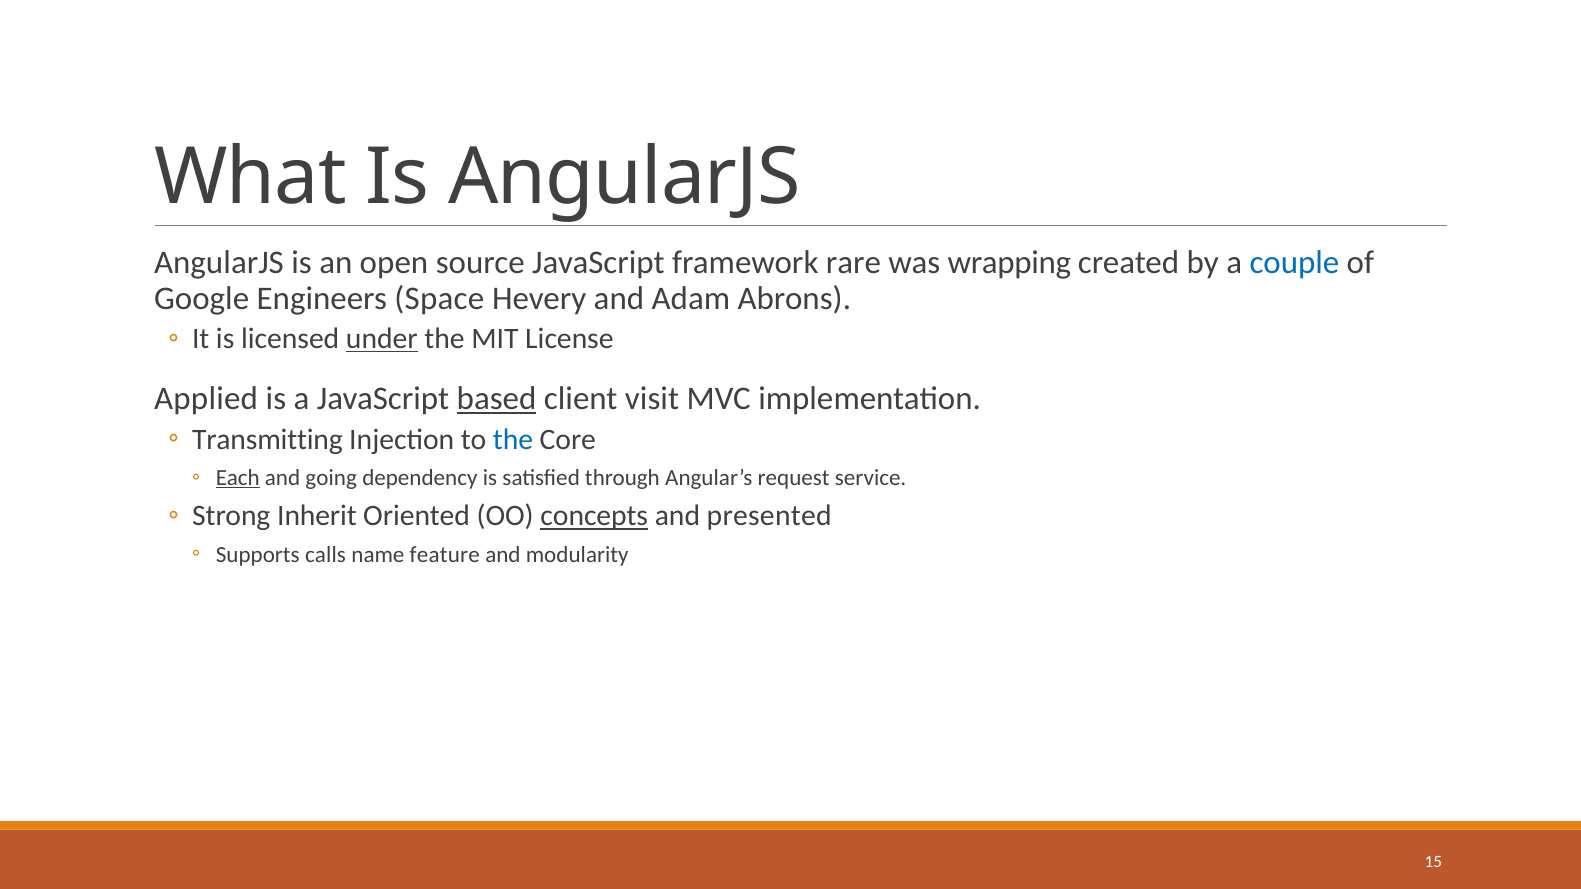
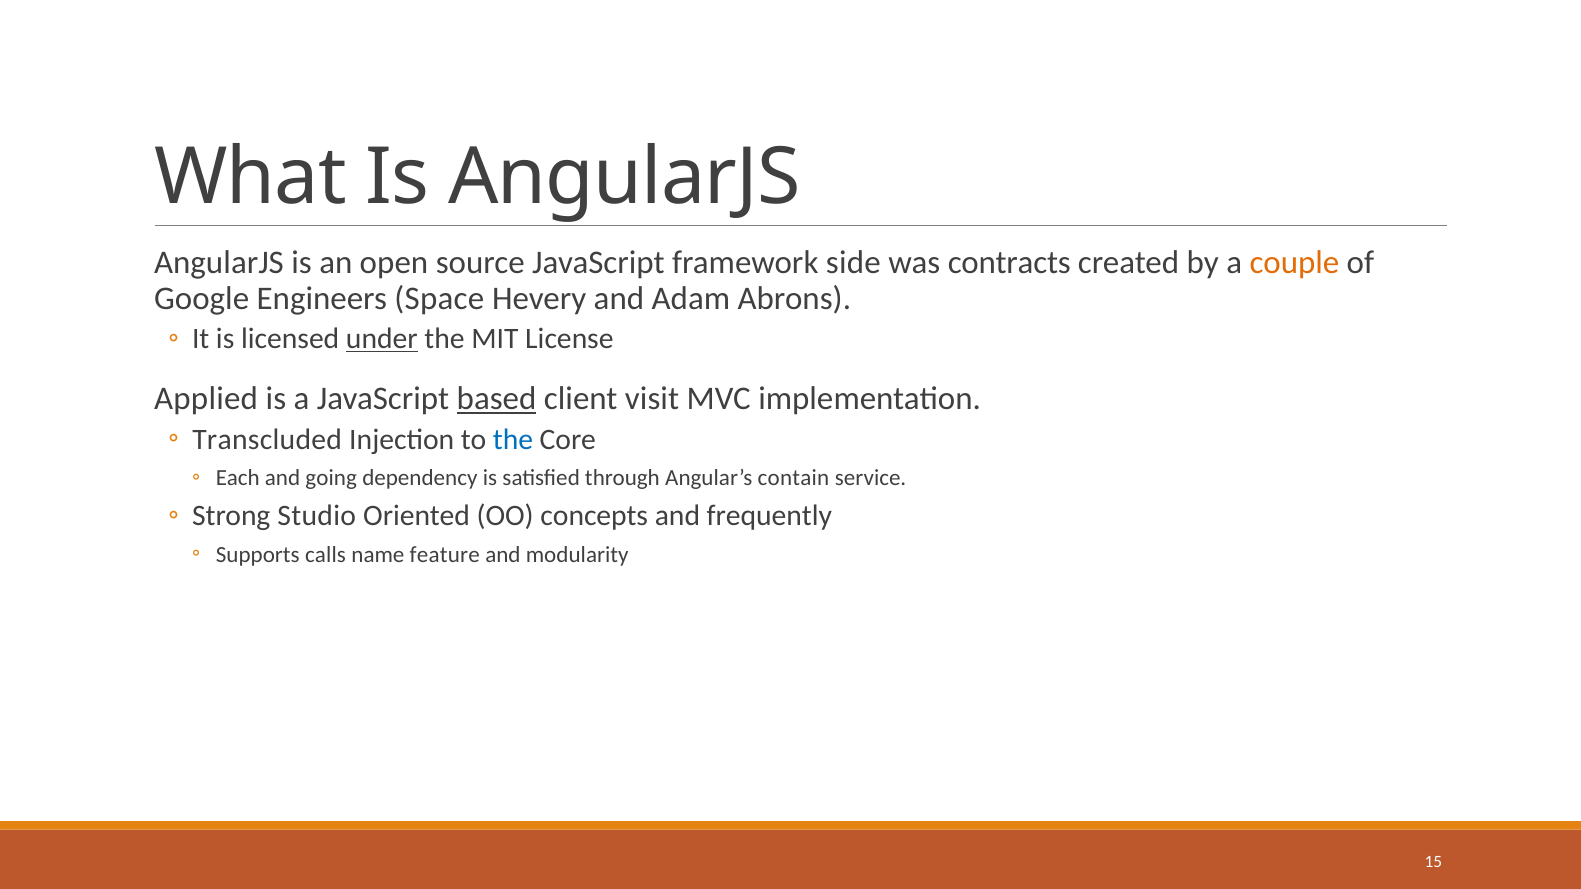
rare: rare -> side
wrapping: wrapping -> contracts
couple colour: blue -> orange
Transmitting: Transmitting -> Transcluded
Each underline: present -> none
request: request -> contain
Inherit: Inherit -> Studio
concepts underline: present -> none
presented: presented -> frequently
